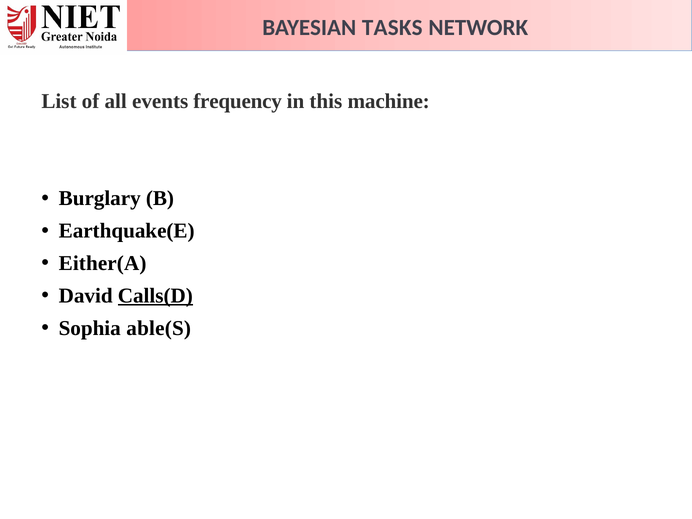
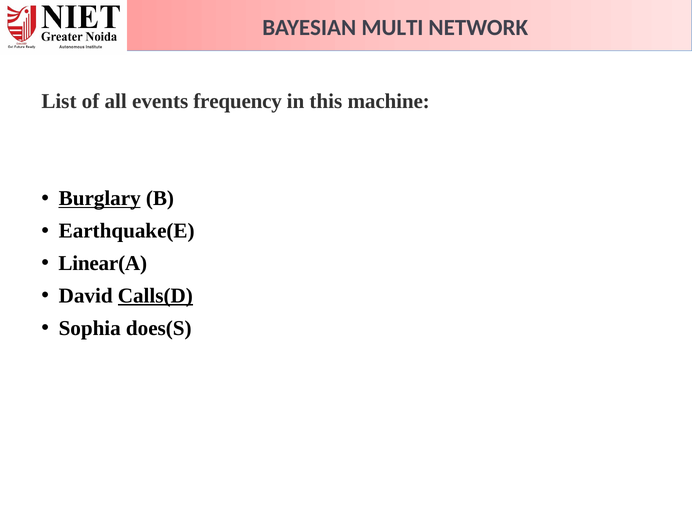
TASKS: TASKS -> MULTI
Burglary underline: none -> present
Either(A: Either(A -> Linear(A
able(S: able(S -> does(S
